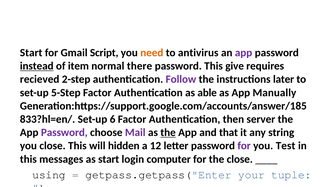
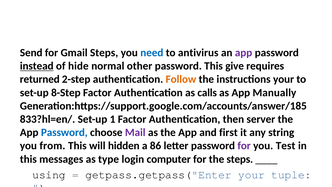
Start at (31, 53): Start -> Send
Gmail Script: Script -> Steps
need colour: orange -> blue
item: item -> hide
there: there -> other
recieved at (40, 79): recieved -> returned
Follow colour: purple -> orange
instructions later: later -> your
5-Step: 5-Step -> 8-Step
able: able -> calls
6: 6 -> 1
Password at (64, 132) colour: purple -> blue
the at (168, 132) underline: present -> none
and that: that -> first
you close: close -> from
12: 12 -> 86
as start: start -> type
the close: close -> steps
